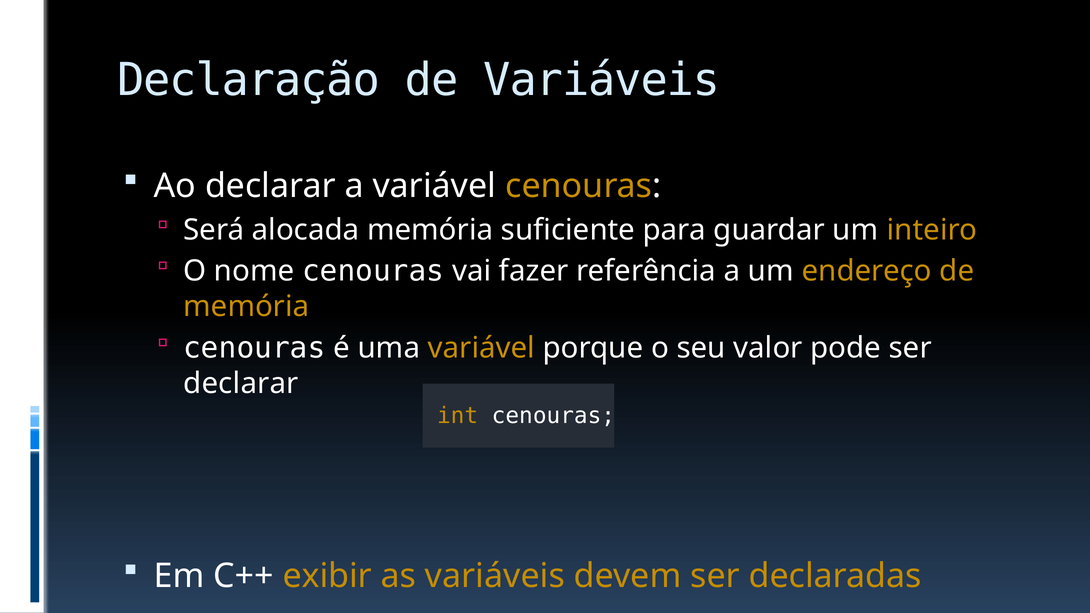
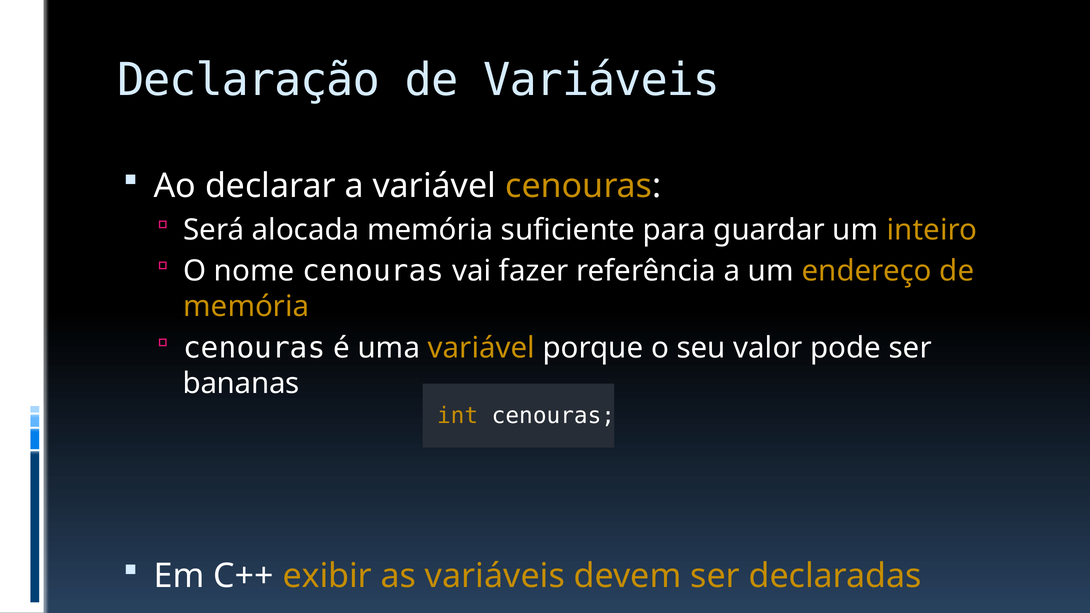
declarar at (241, 383): declarar -> bananas
